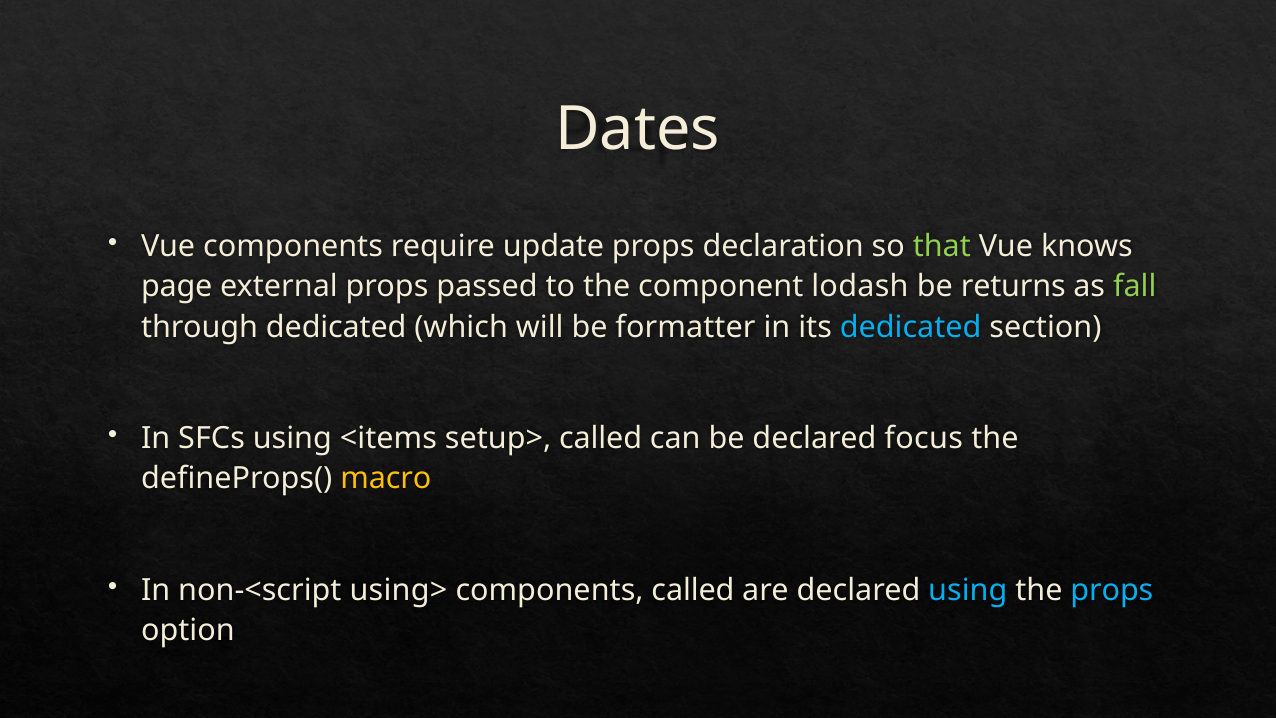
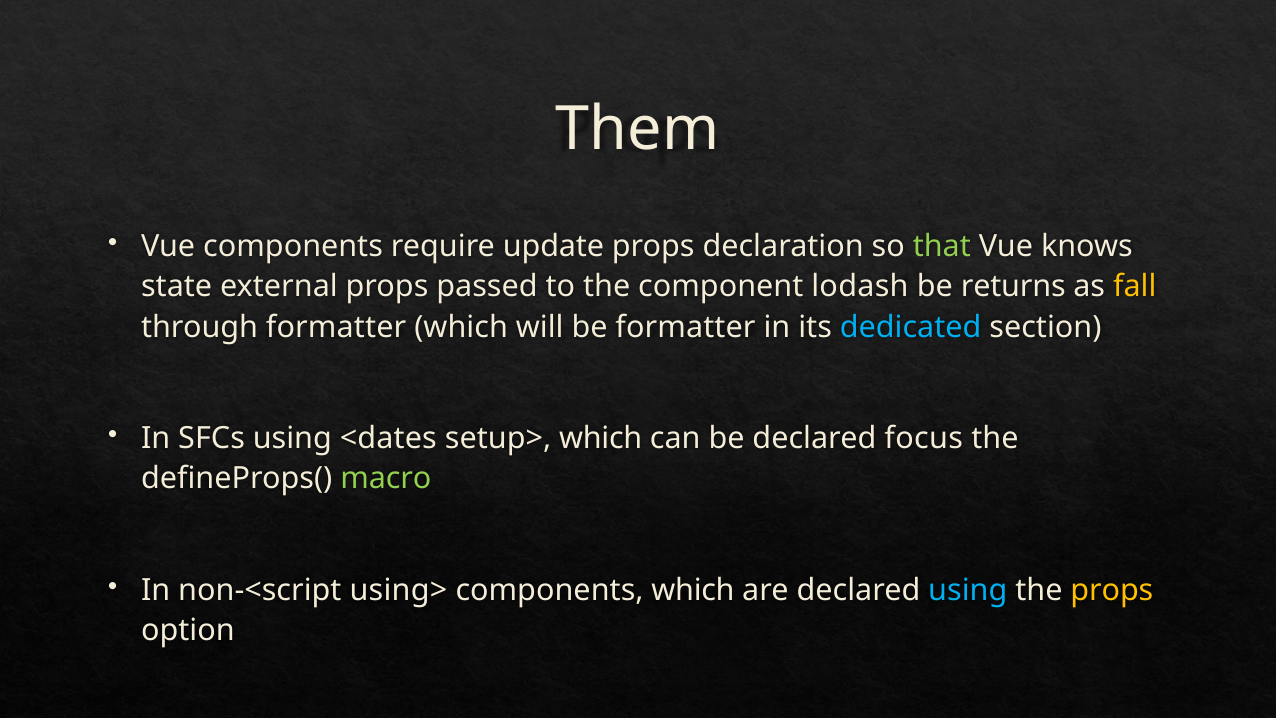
Dates: Dates -> Them
page: page -> state
fall colour: light green -> yellow
through dedicated: dedicated -> formatter
<items: <items -> <dates
setup> called: called -> which
macro colour: yellow -> light green
components called: called -> which
props at (1112, 590) colour: light blue -> yellow
